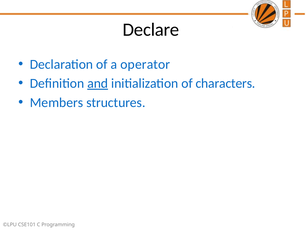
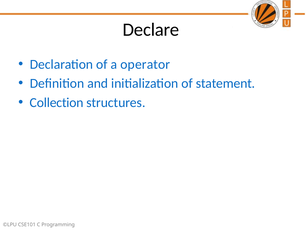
and underline: present -> none
characters: characters -> statement
Members: Members -> Collection
